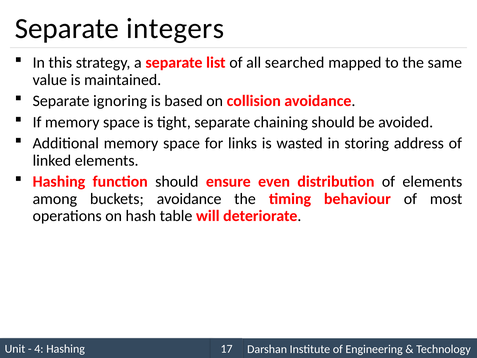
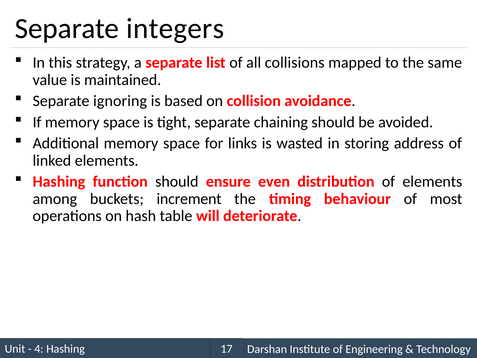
searched: searched -> collisions
buckets avoidance: avoidance -> increment
